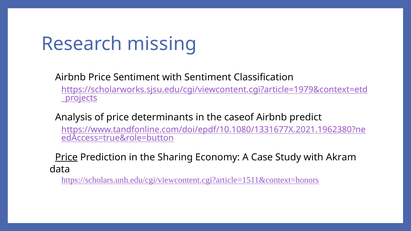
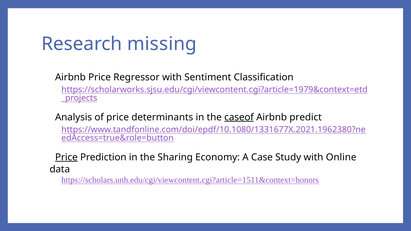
Price Sentiment: Sentiment -> Regressor
caseof underline: none -> present
Akram: Akram -> Online
